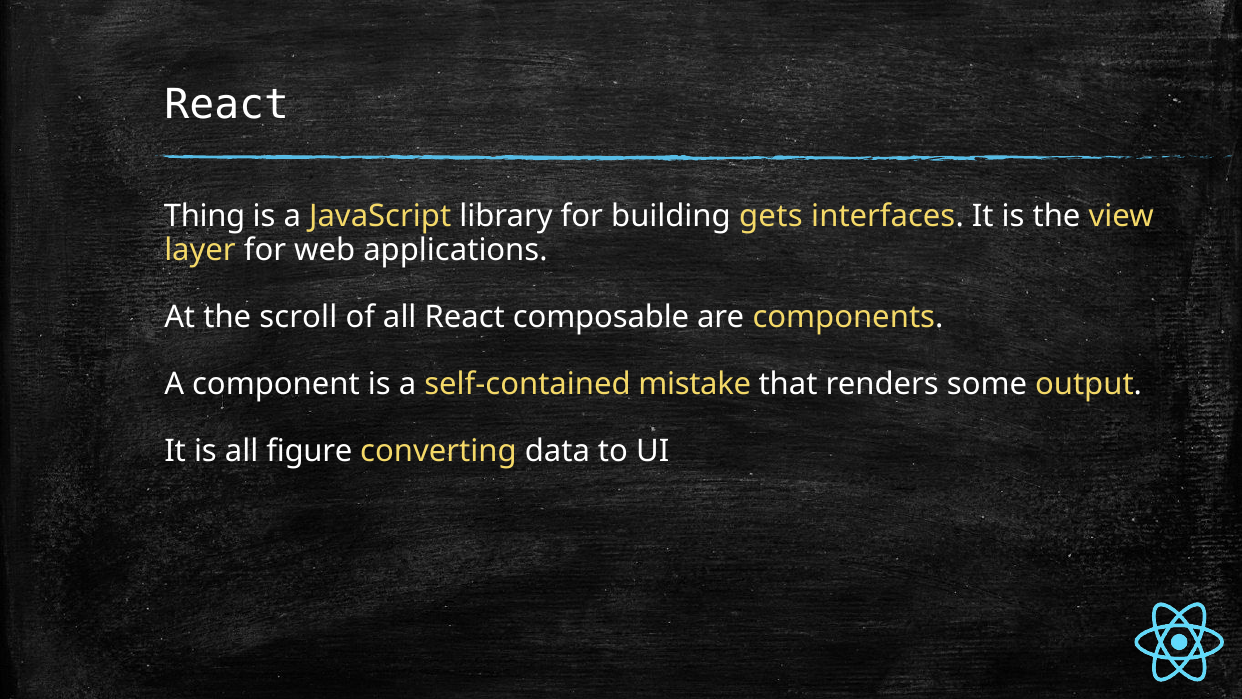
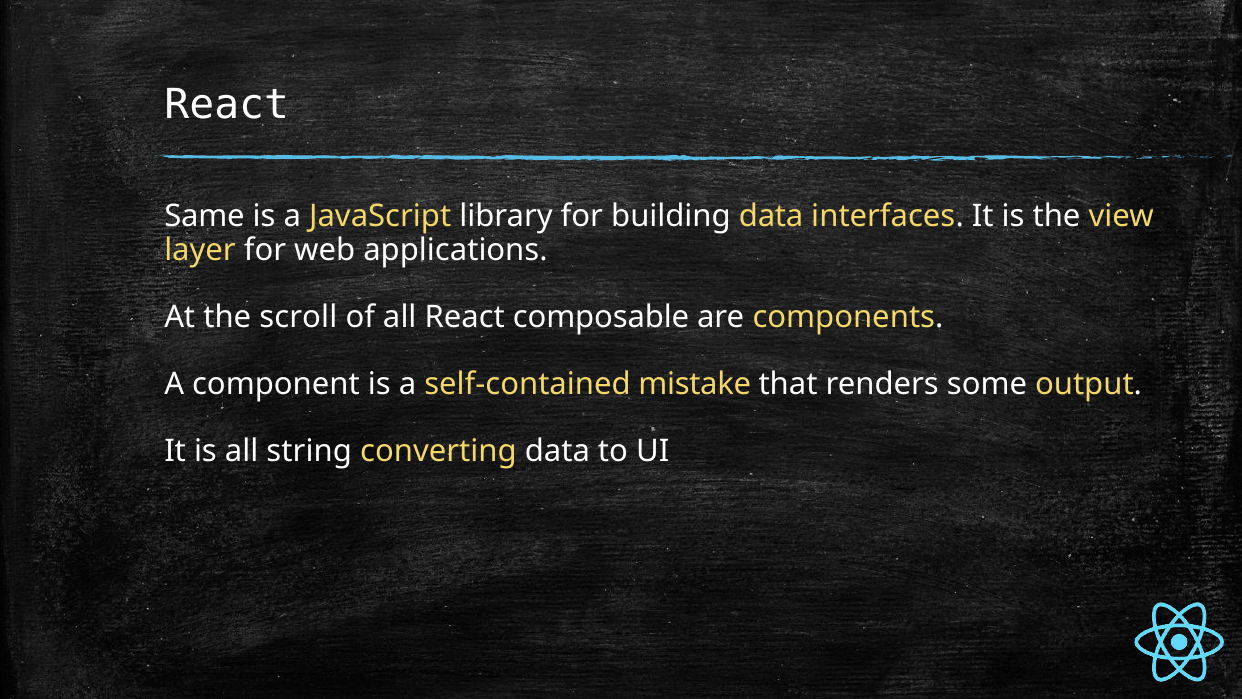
Thing: Thing -> Same
building gets: gets -> data
figure: figure -> string
